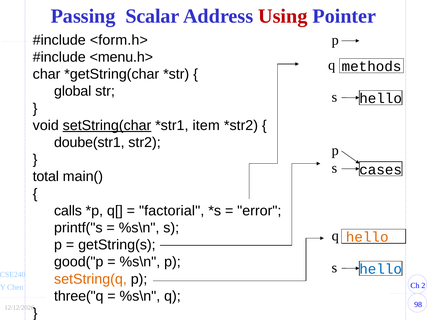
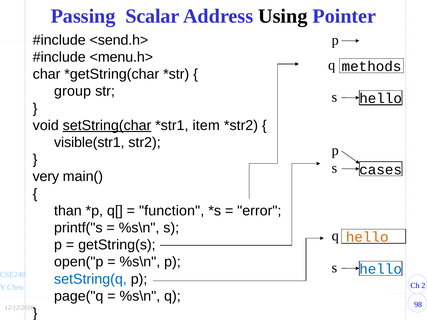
Using colour: red -> black
<form.h>: <form.h> -> <send.h>
global: global -> group
hello at (381, 99) underline: none -> present
doube(str1: doube(str1 -> visible(str1
total: total -> very
calls: calls -> than
factorial: factorial -> function
good("p: good("p -> open("p
setString(q colour: orange -> blue
three("q: three("q -> page("q
